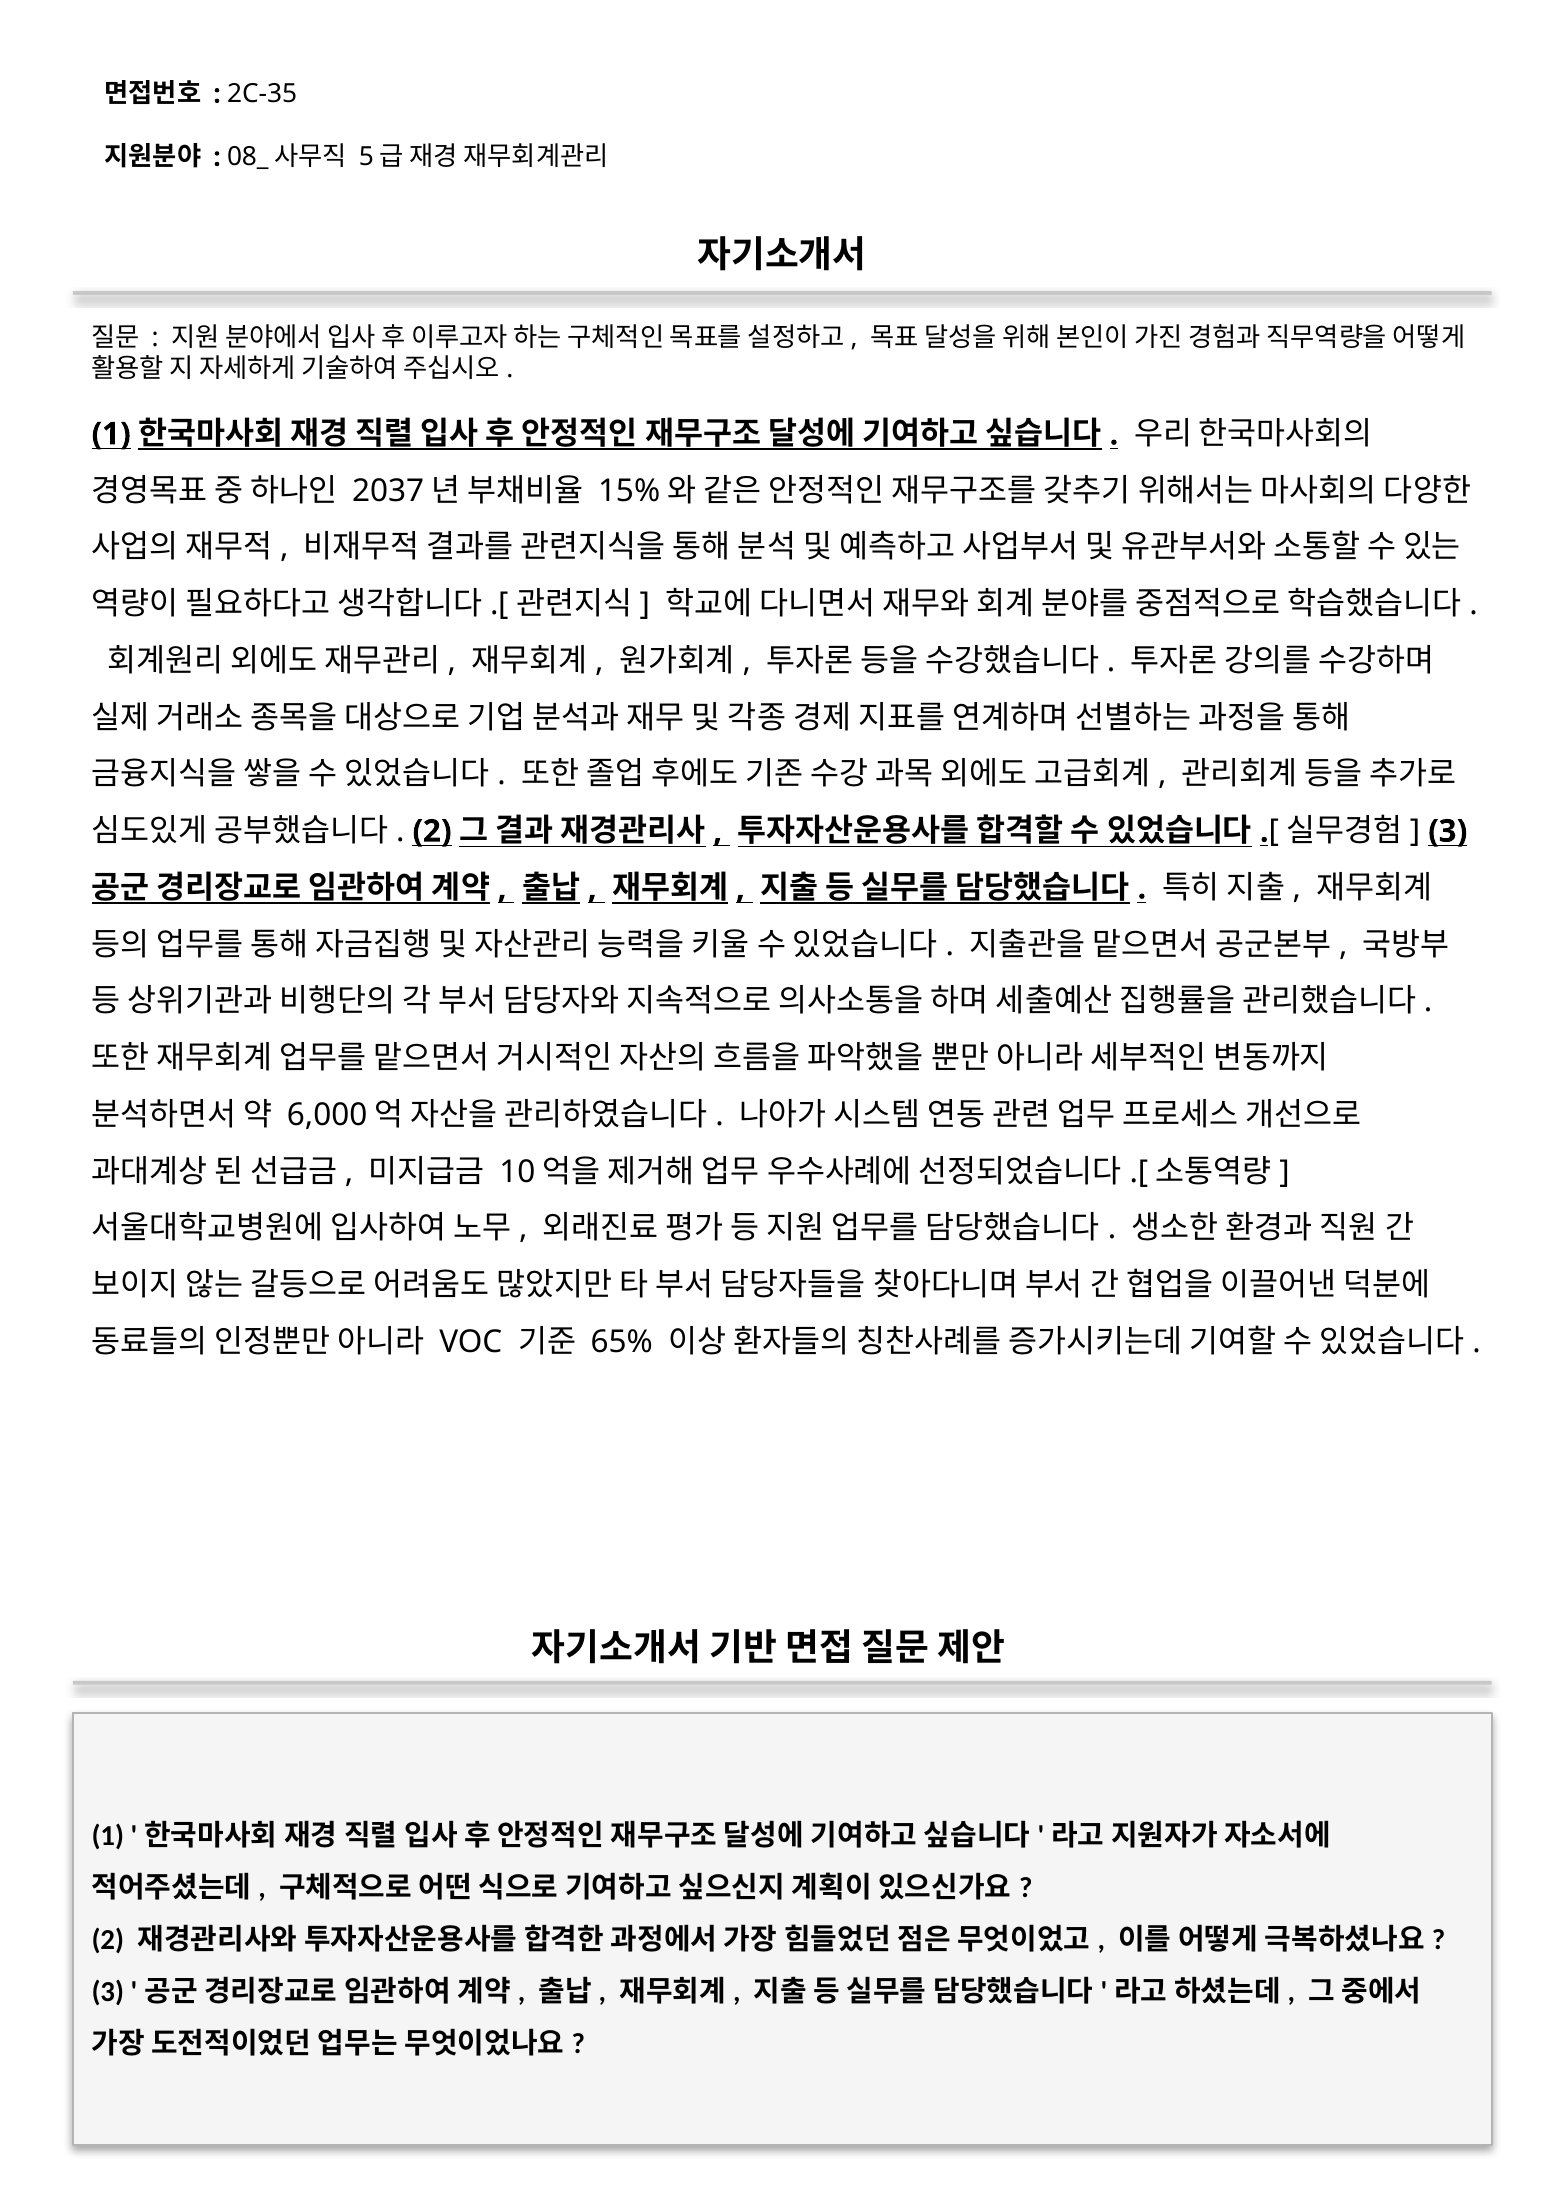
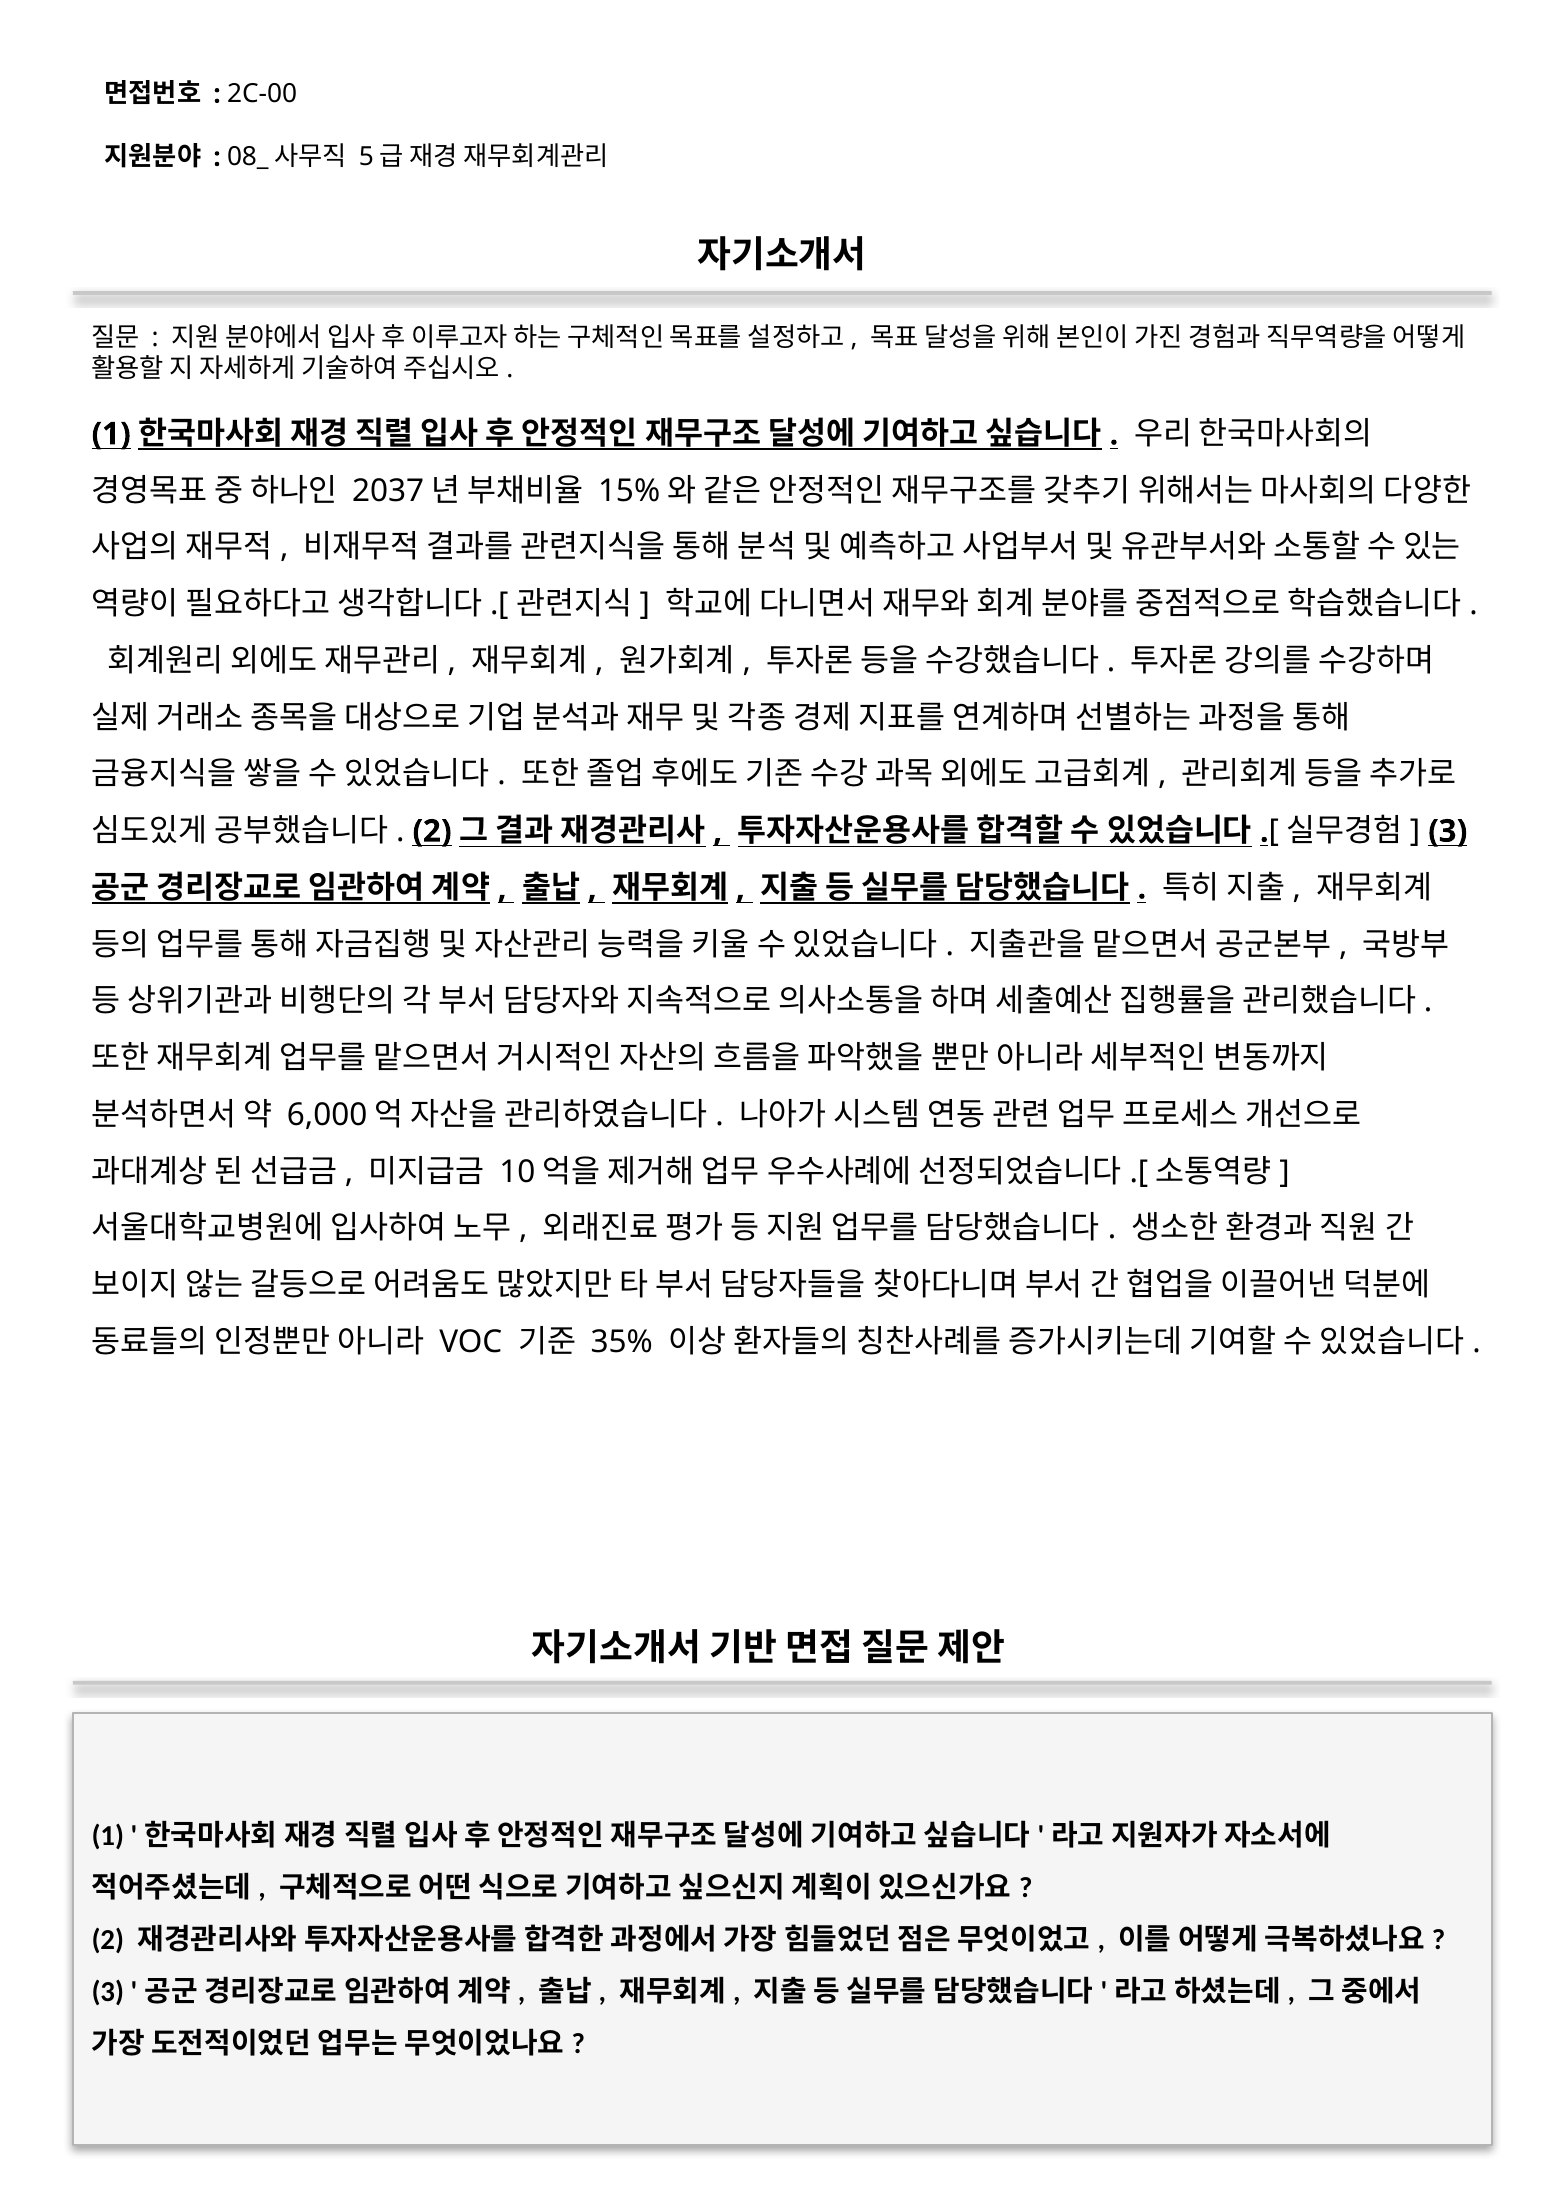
2C-35: 2C-35 -> 2C-00
65%: 65% -> 35%
